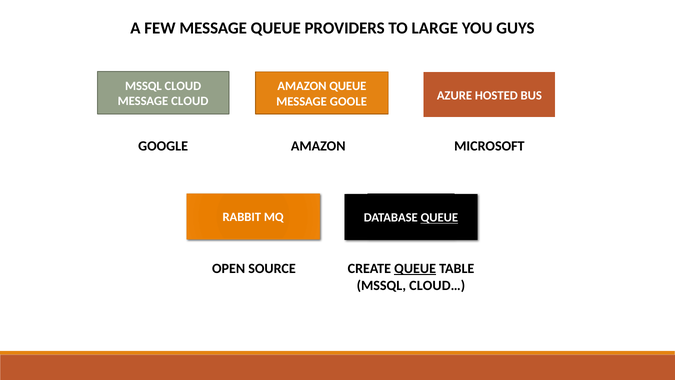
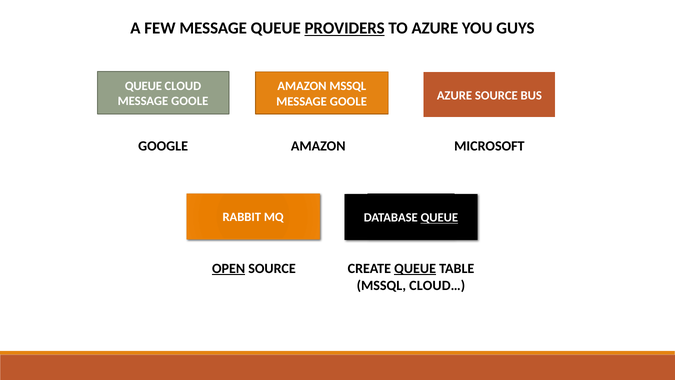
PROVIDERS underline: none -> present
TO LARGE: LARGE -> AZURE
MSSQL at (143, 86): MSSQL -> QUEUE
AMAZON QUEUE: QUEUE -> MSSQL
CLOUD at (190, 101): CLOUD -> GOOLE
AZURE HOSTED: HOSTED -> SOURCE
OPEN underline: none -> present
